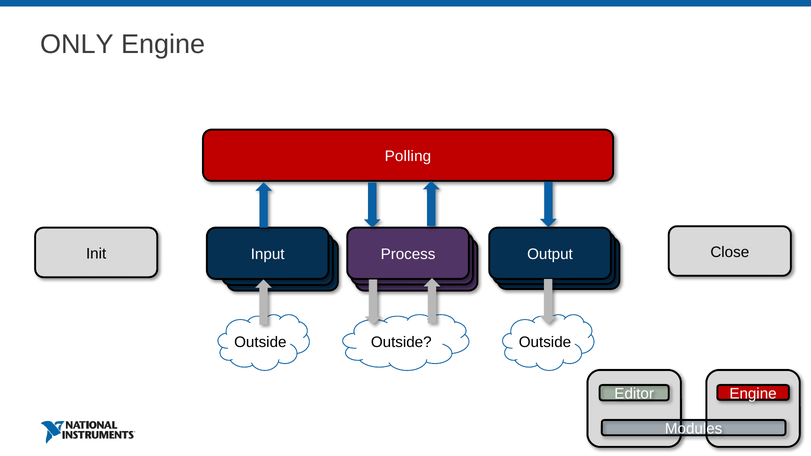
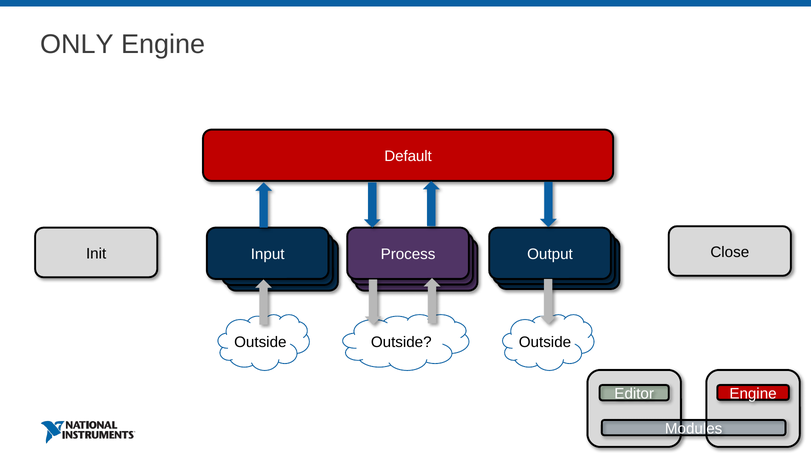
Polling: Polling -> Default
